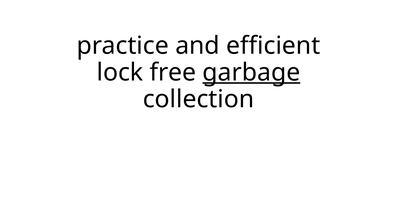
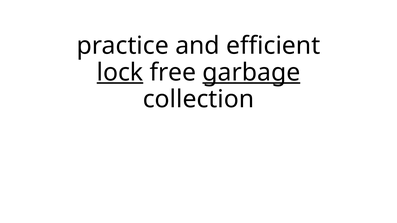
lock underline: none -> present
